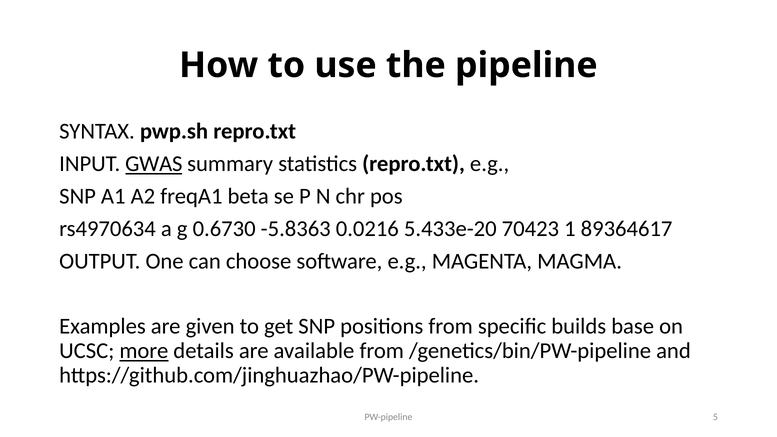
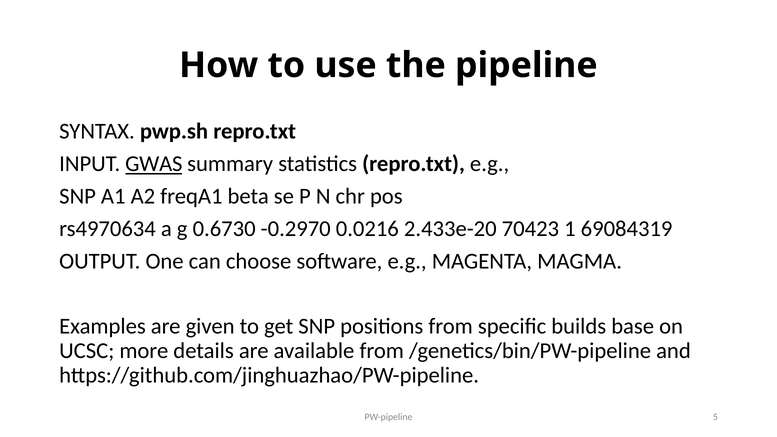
-5.8363: -5.8363 -> -0.2970
5.433e-20: 5.433e-20 -> 2.433e-20
89364617: 89364617 -> 69084319
more underline: present -> none
